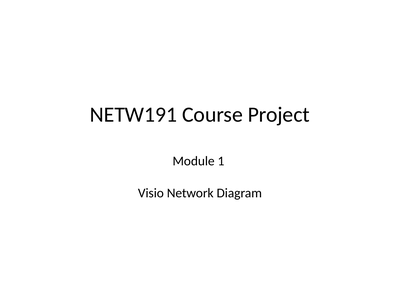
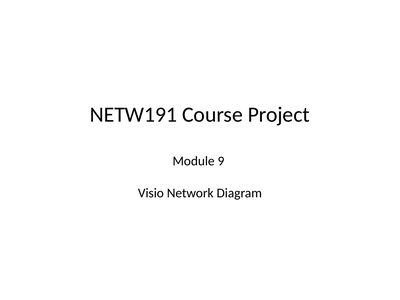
1: 1 -> 9
